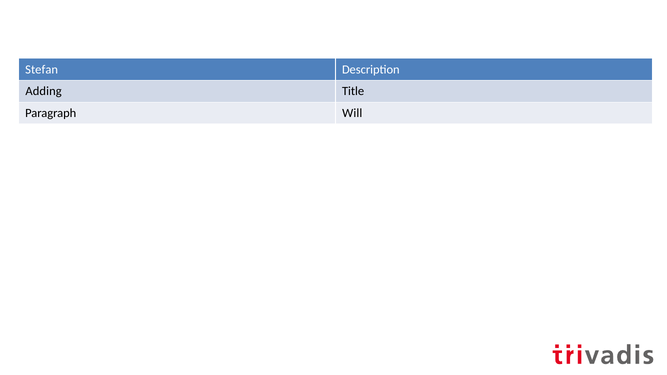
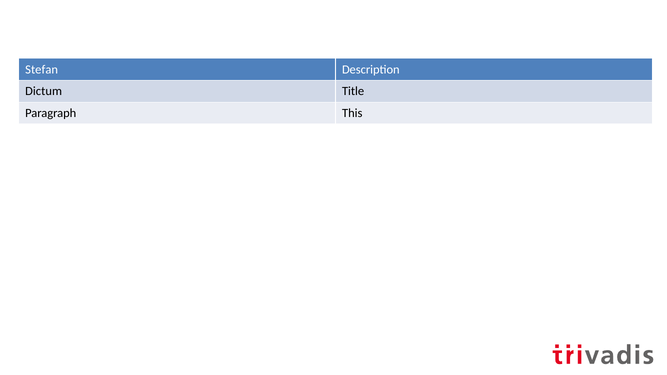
Adding: Adding -> Dictum
Will: Will -> This
